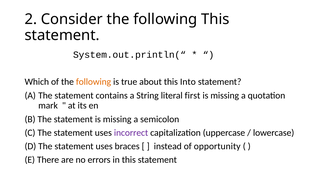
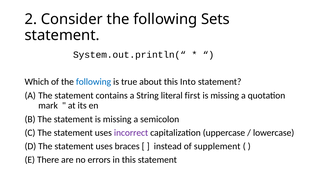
following This: This -> Sets
following at (94, 82) colour: orange -> blue
opportunity: opportunity -> supplement
